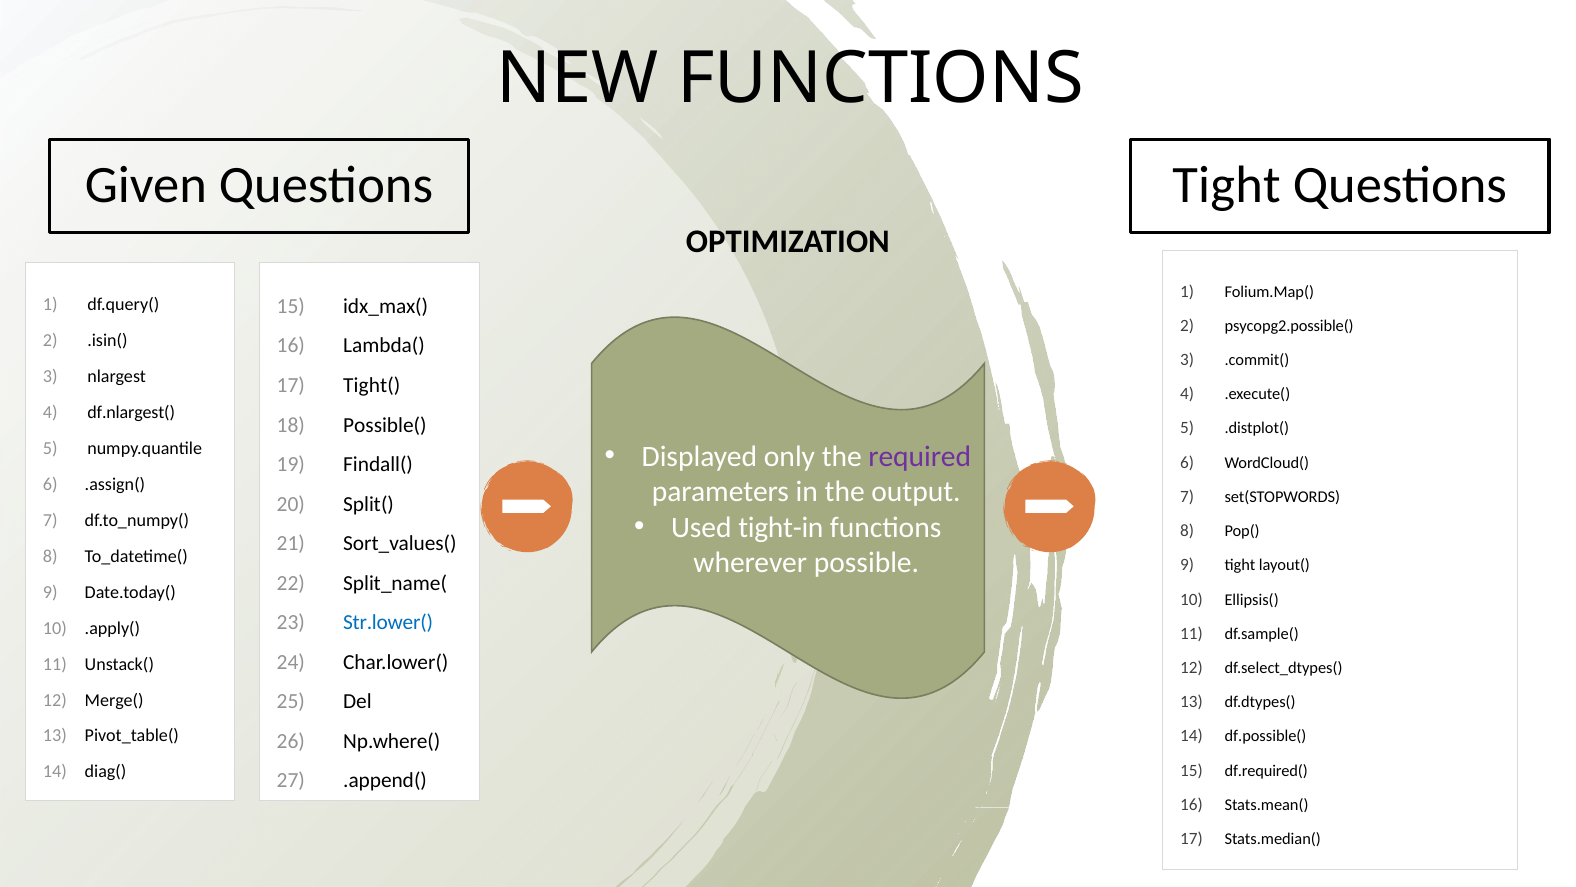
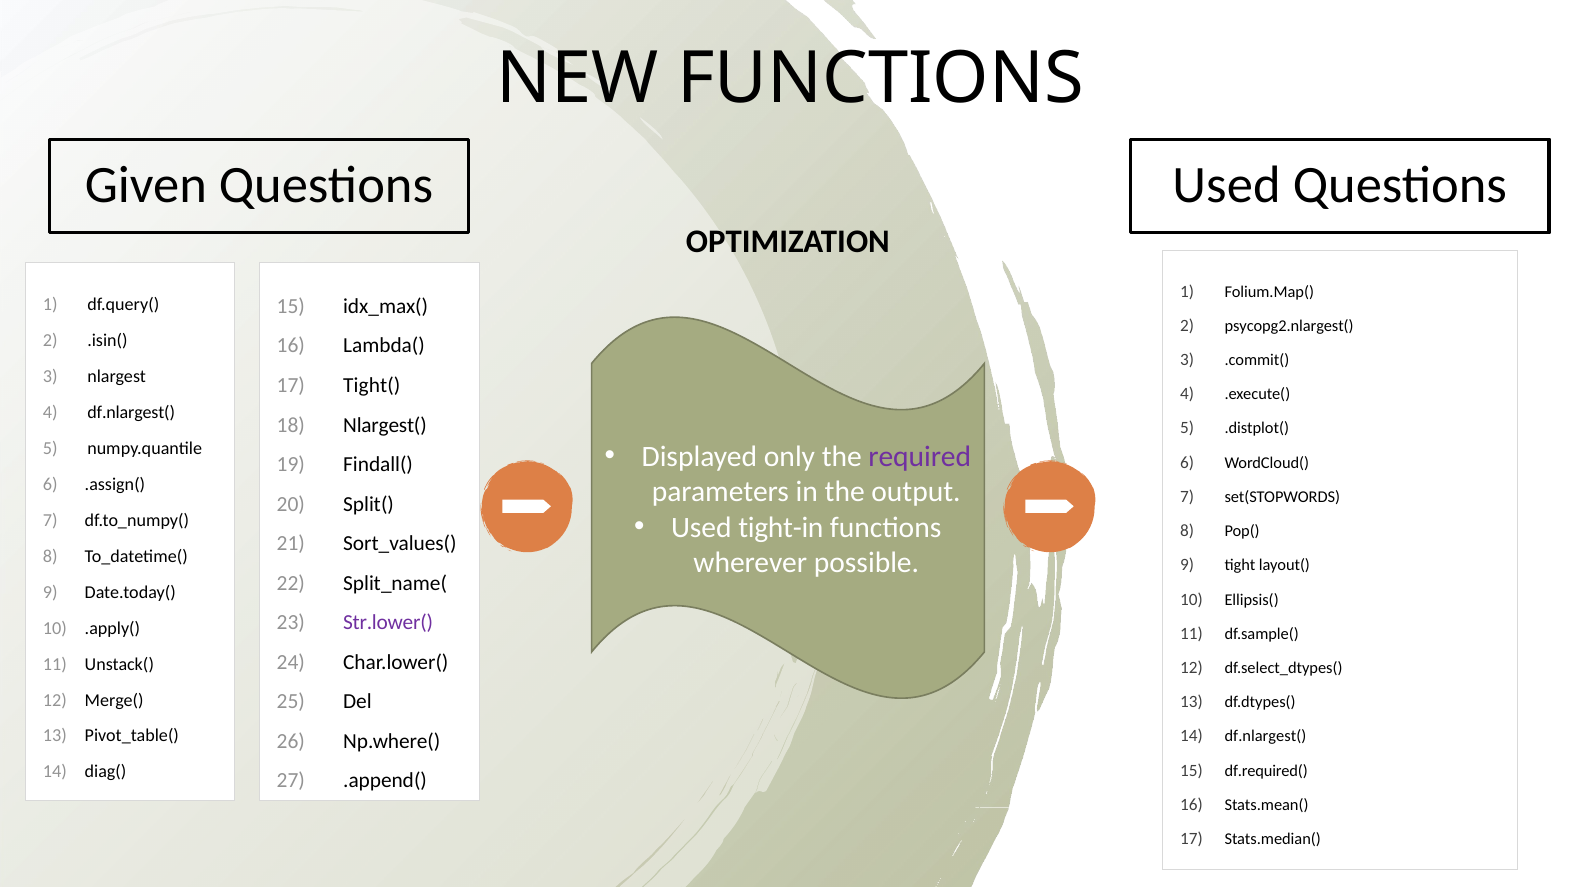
Tight at (1227, 185): Tight -> Used
psycopg2.possible(: psycopg2.possible( -> psycopg2.nlargest(
Possible(: Possible( -> Nlargest(
Str.lower( colour: blue -> purple
df.possible( at (1265, 736): df.possible( -> df.nlargest(
